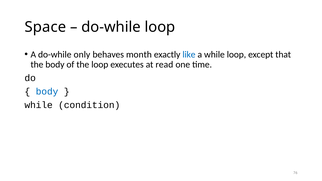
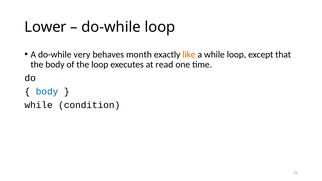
Space: Space -> Lower
only: only -> very
like colour: blue -> orange
